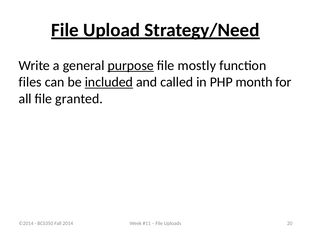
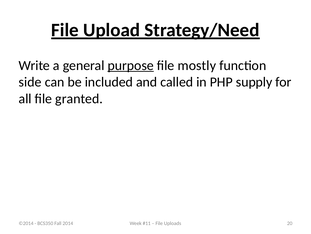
files: files -> side
included underline: present -> none
month: month -> supply
